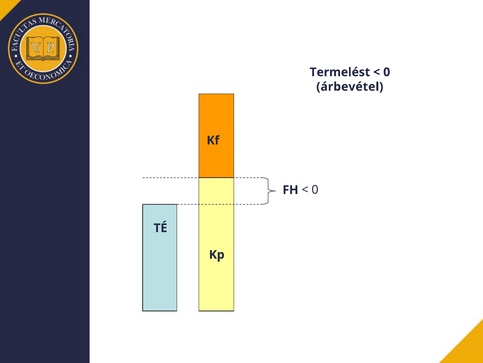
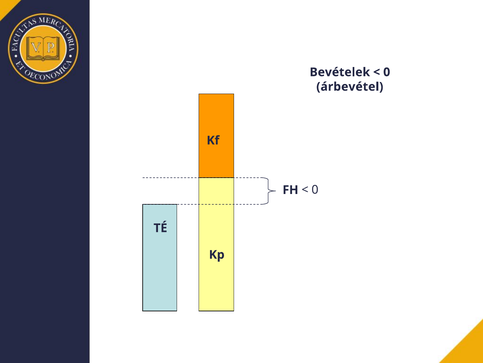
Termelést: Termelést -> Bevételek
